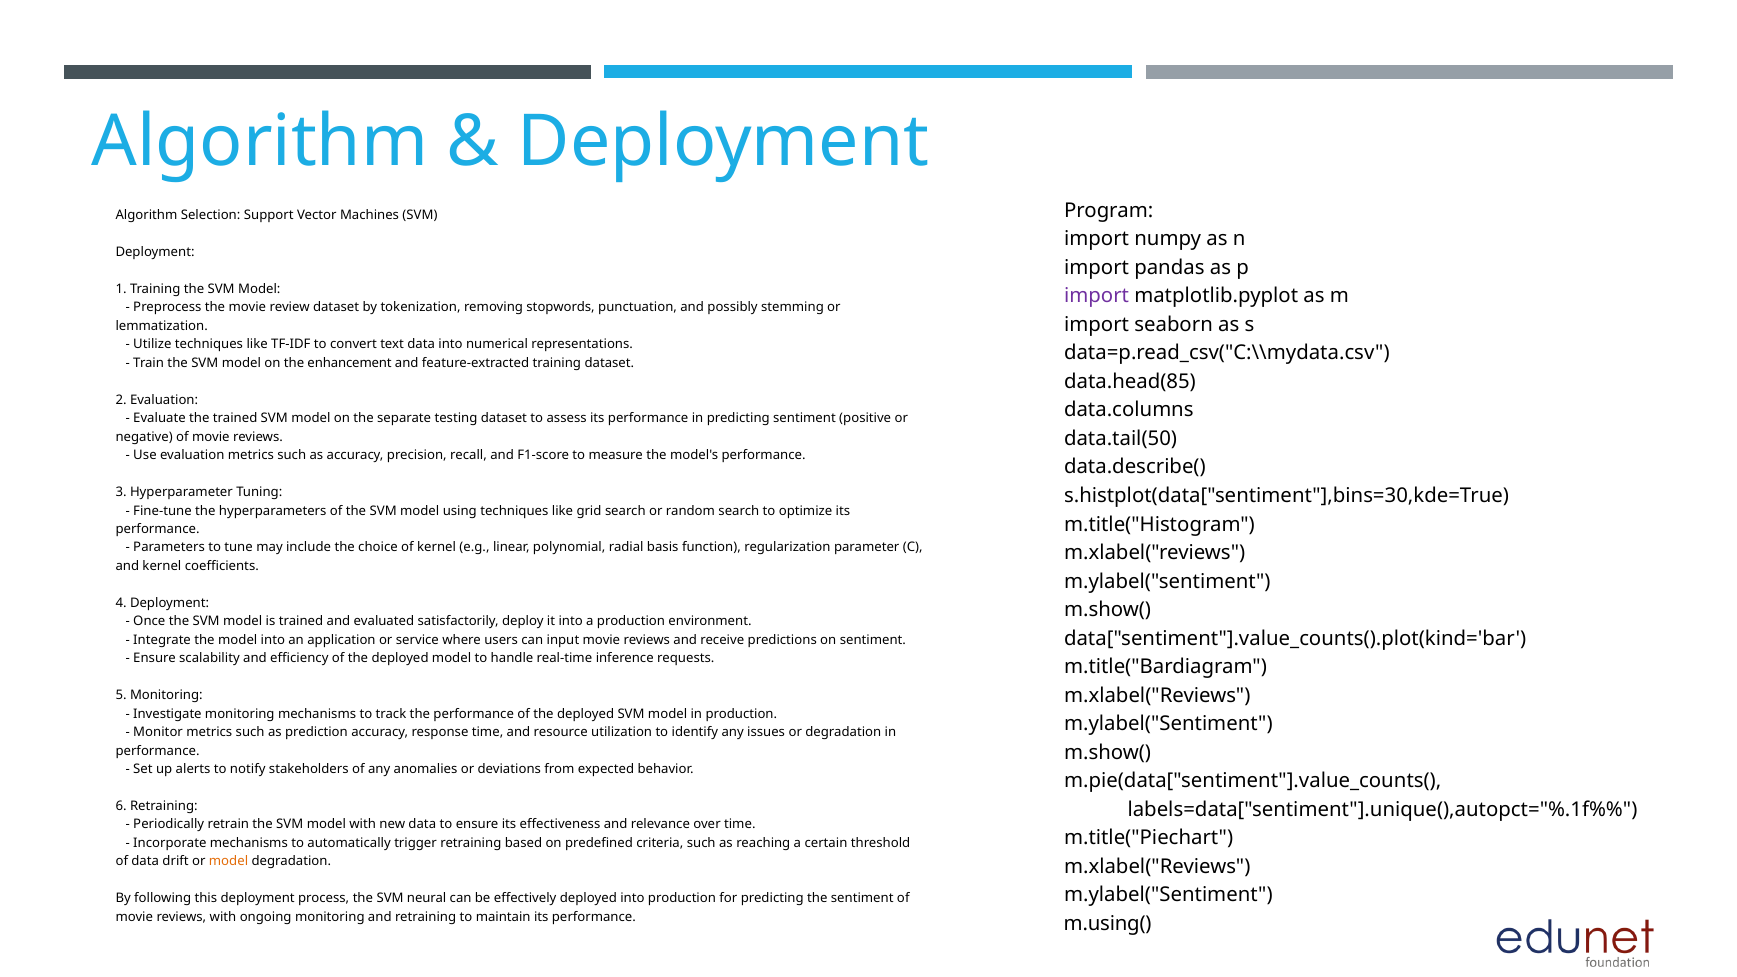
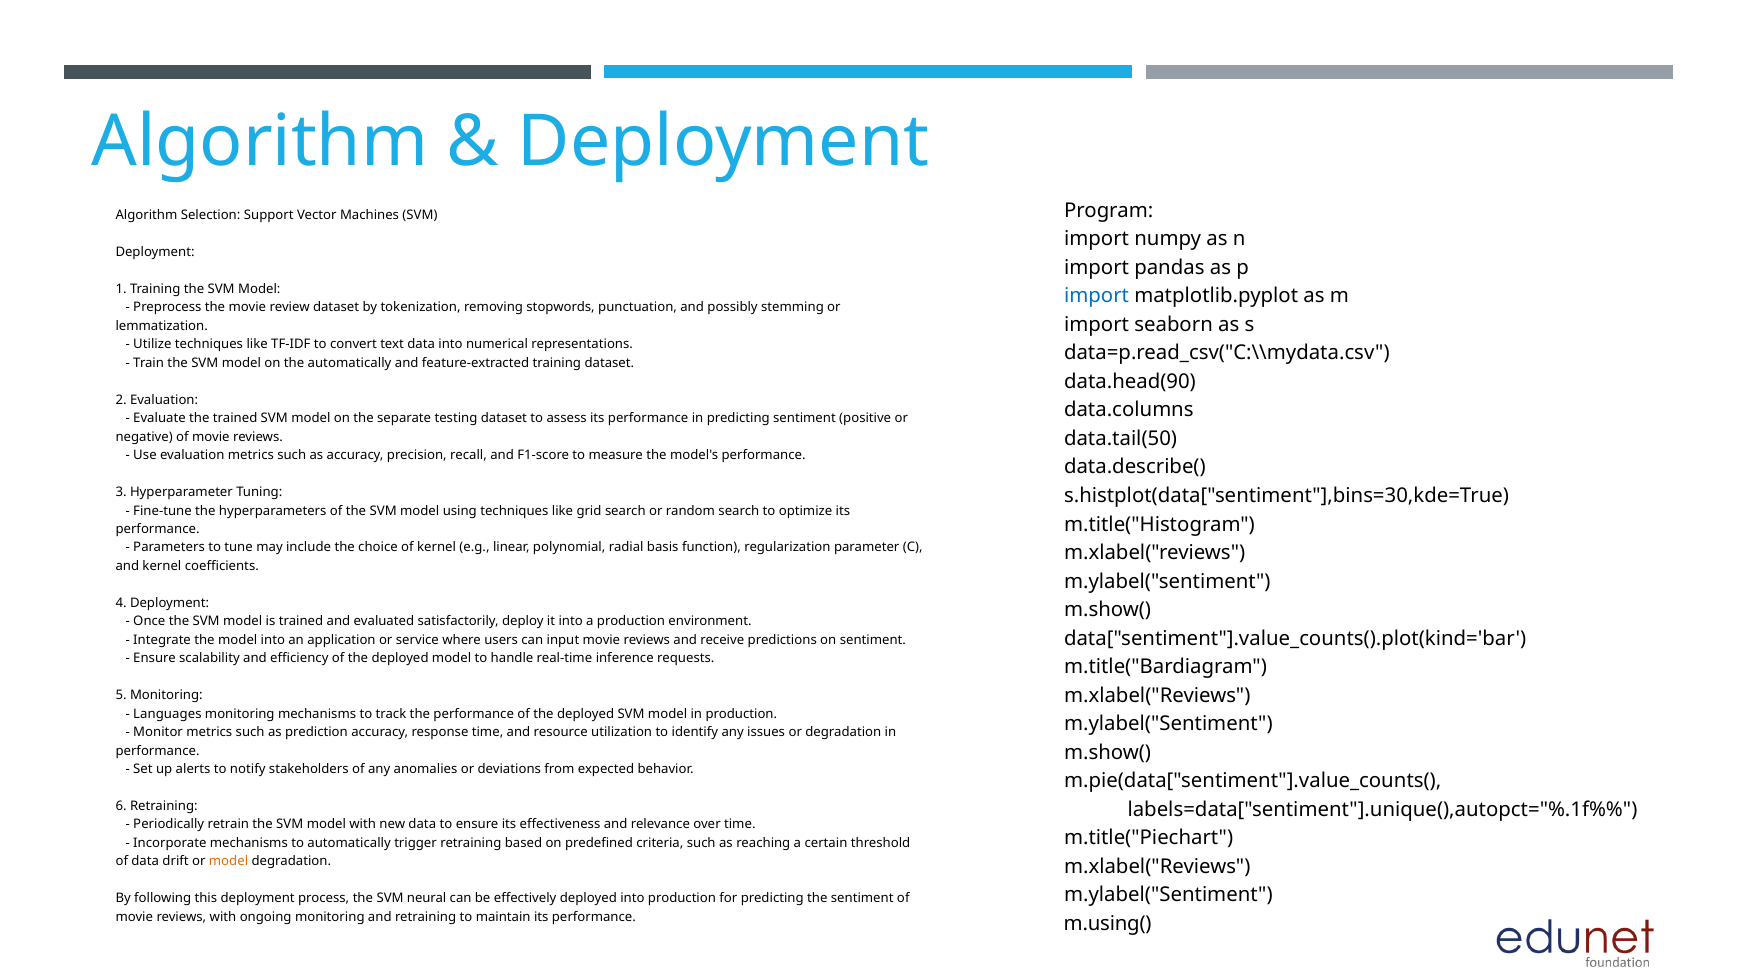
import at (1097, 296) colour: purple -> blue
the enhancement: enhancement -> automatically
data.head(85: data.head(85 -> data.head(90
Investigate: Investigate -> Languages
